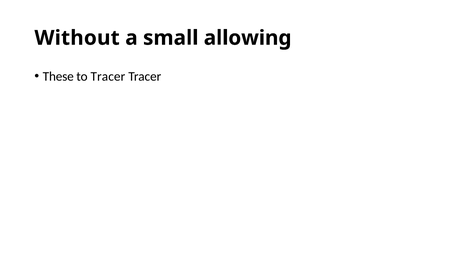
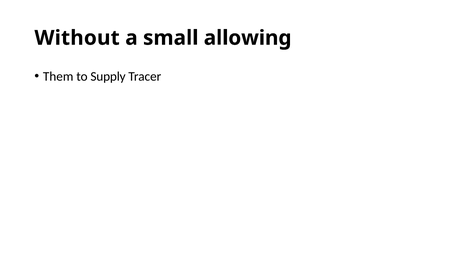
These: These -> Them
to Tracer: Tracer -> Supply
